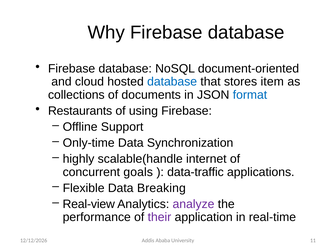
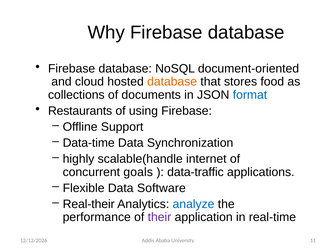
database at (172, 82) colour: blue -> orange
item: item -> food
Only-time: Only-time -> Data-time
Breaking: Breaking -> Software
Real-view: Real-view -> Real-their
analyze colour: purple -> blue
